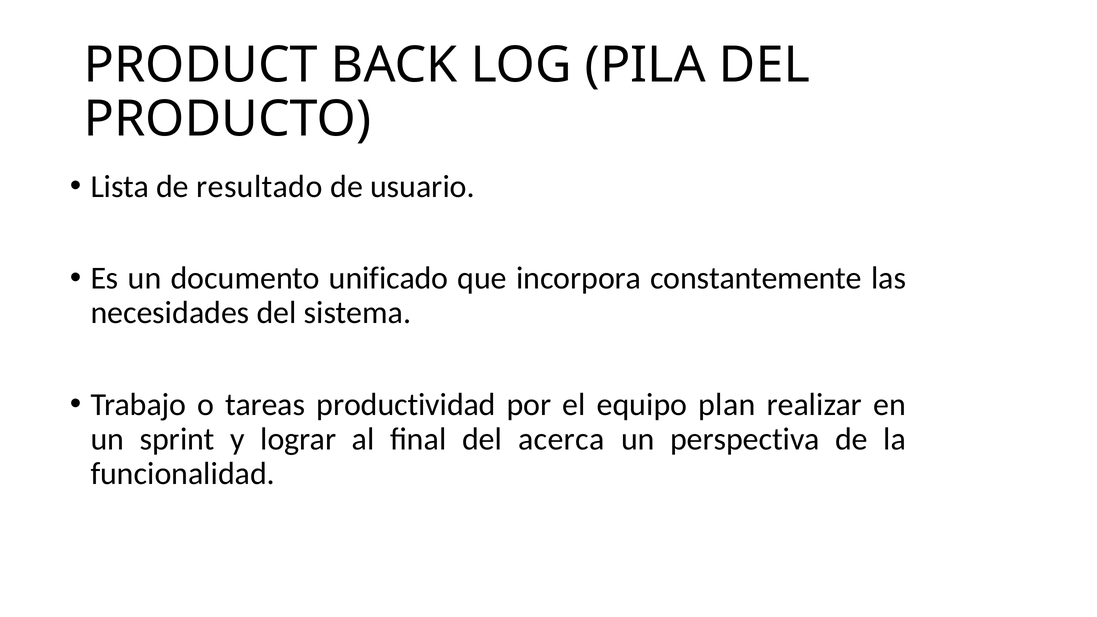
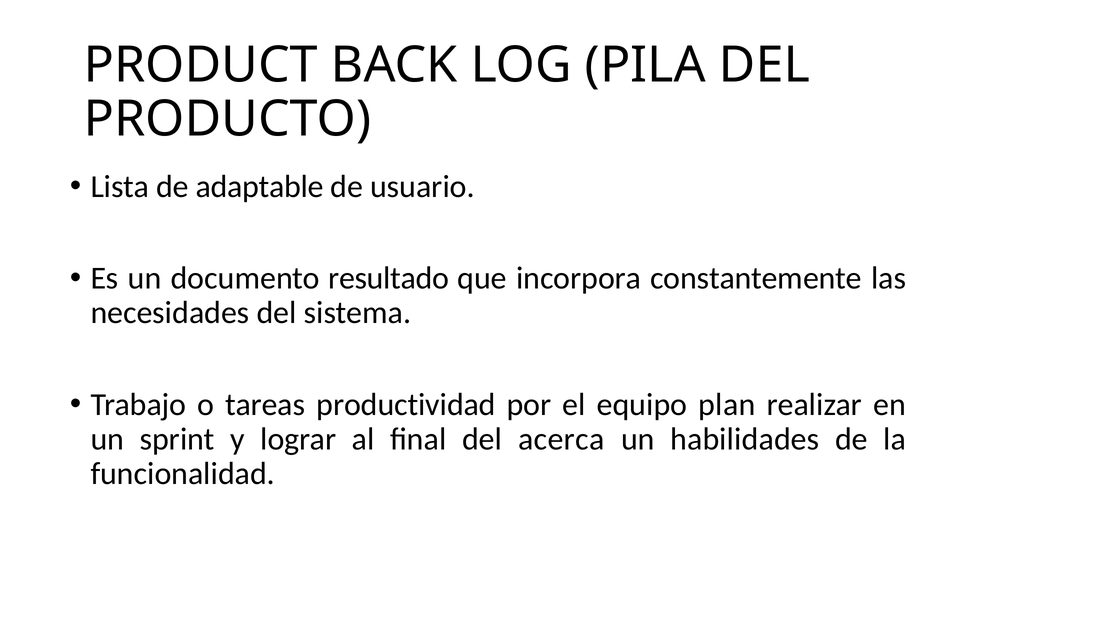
resultado: resultado -> adaptable
unificado: unificado -> resultado
perspectiva: perspectiva -> habilidades
